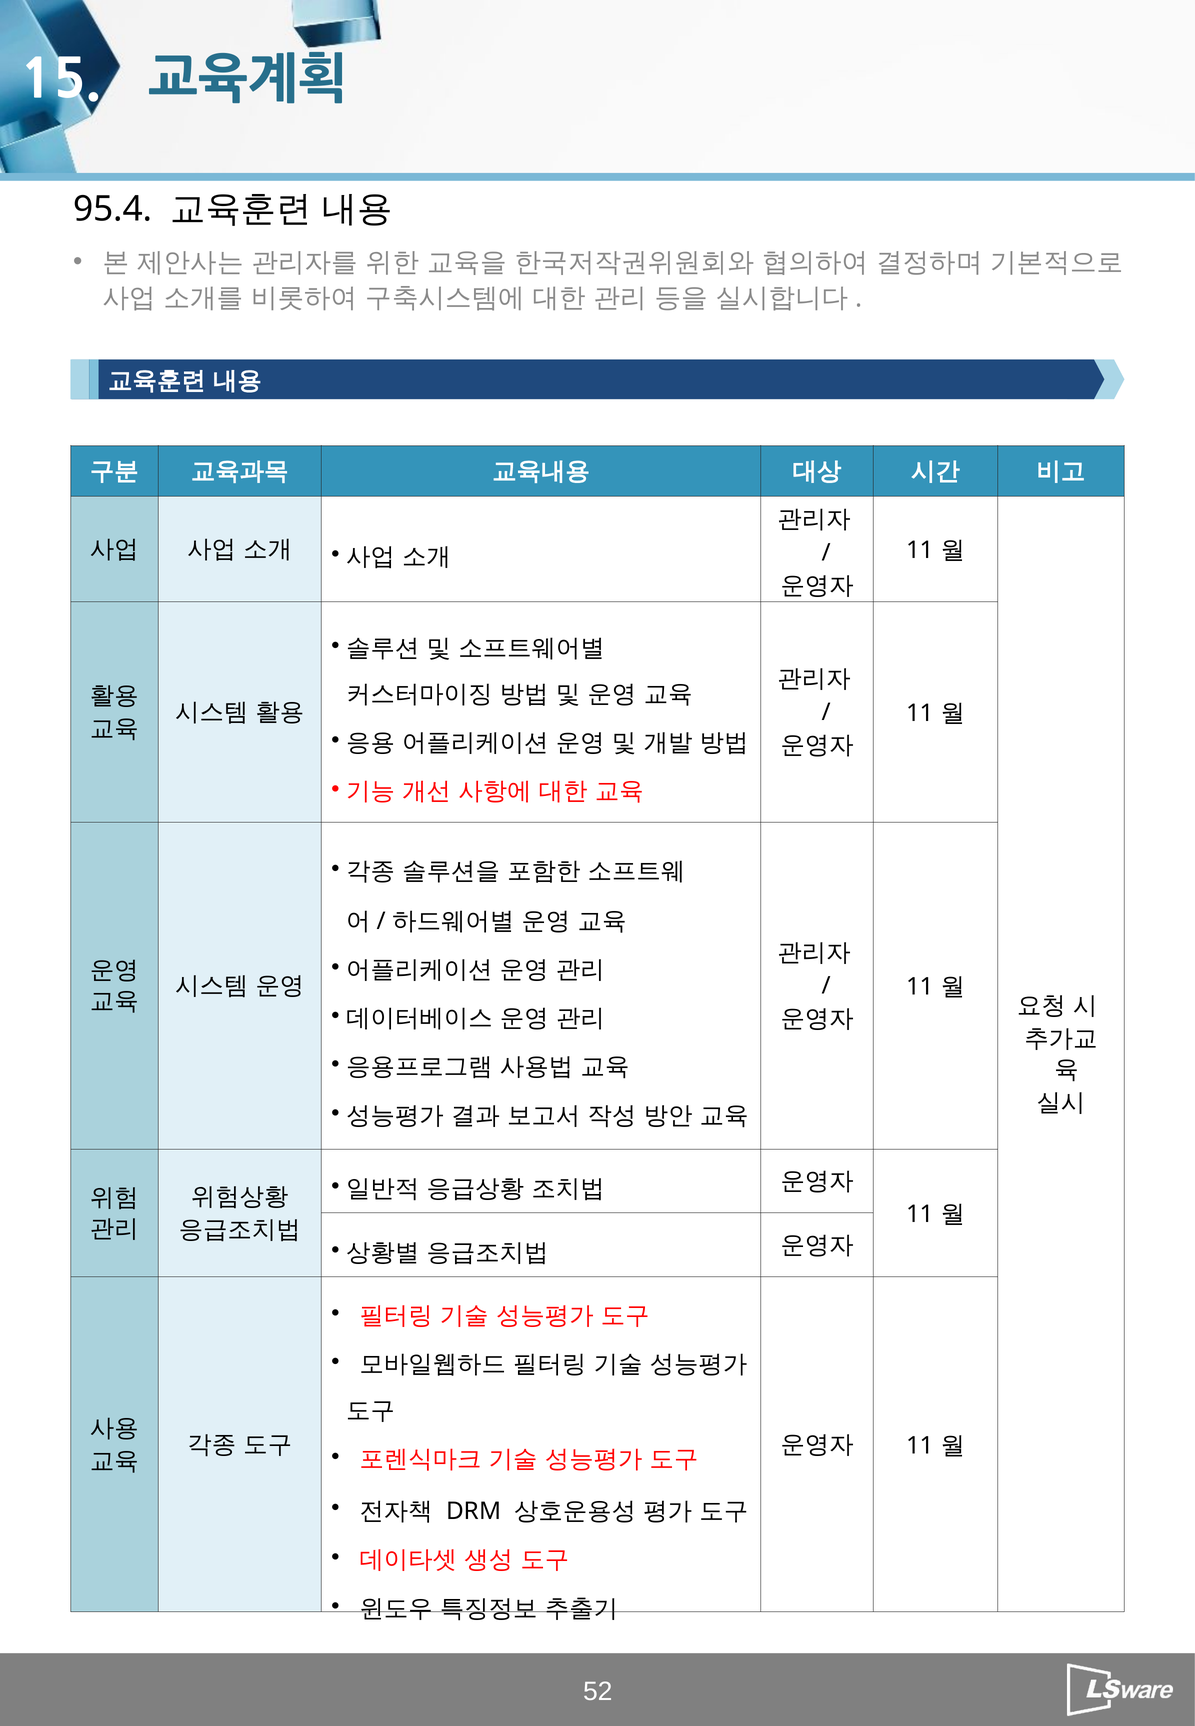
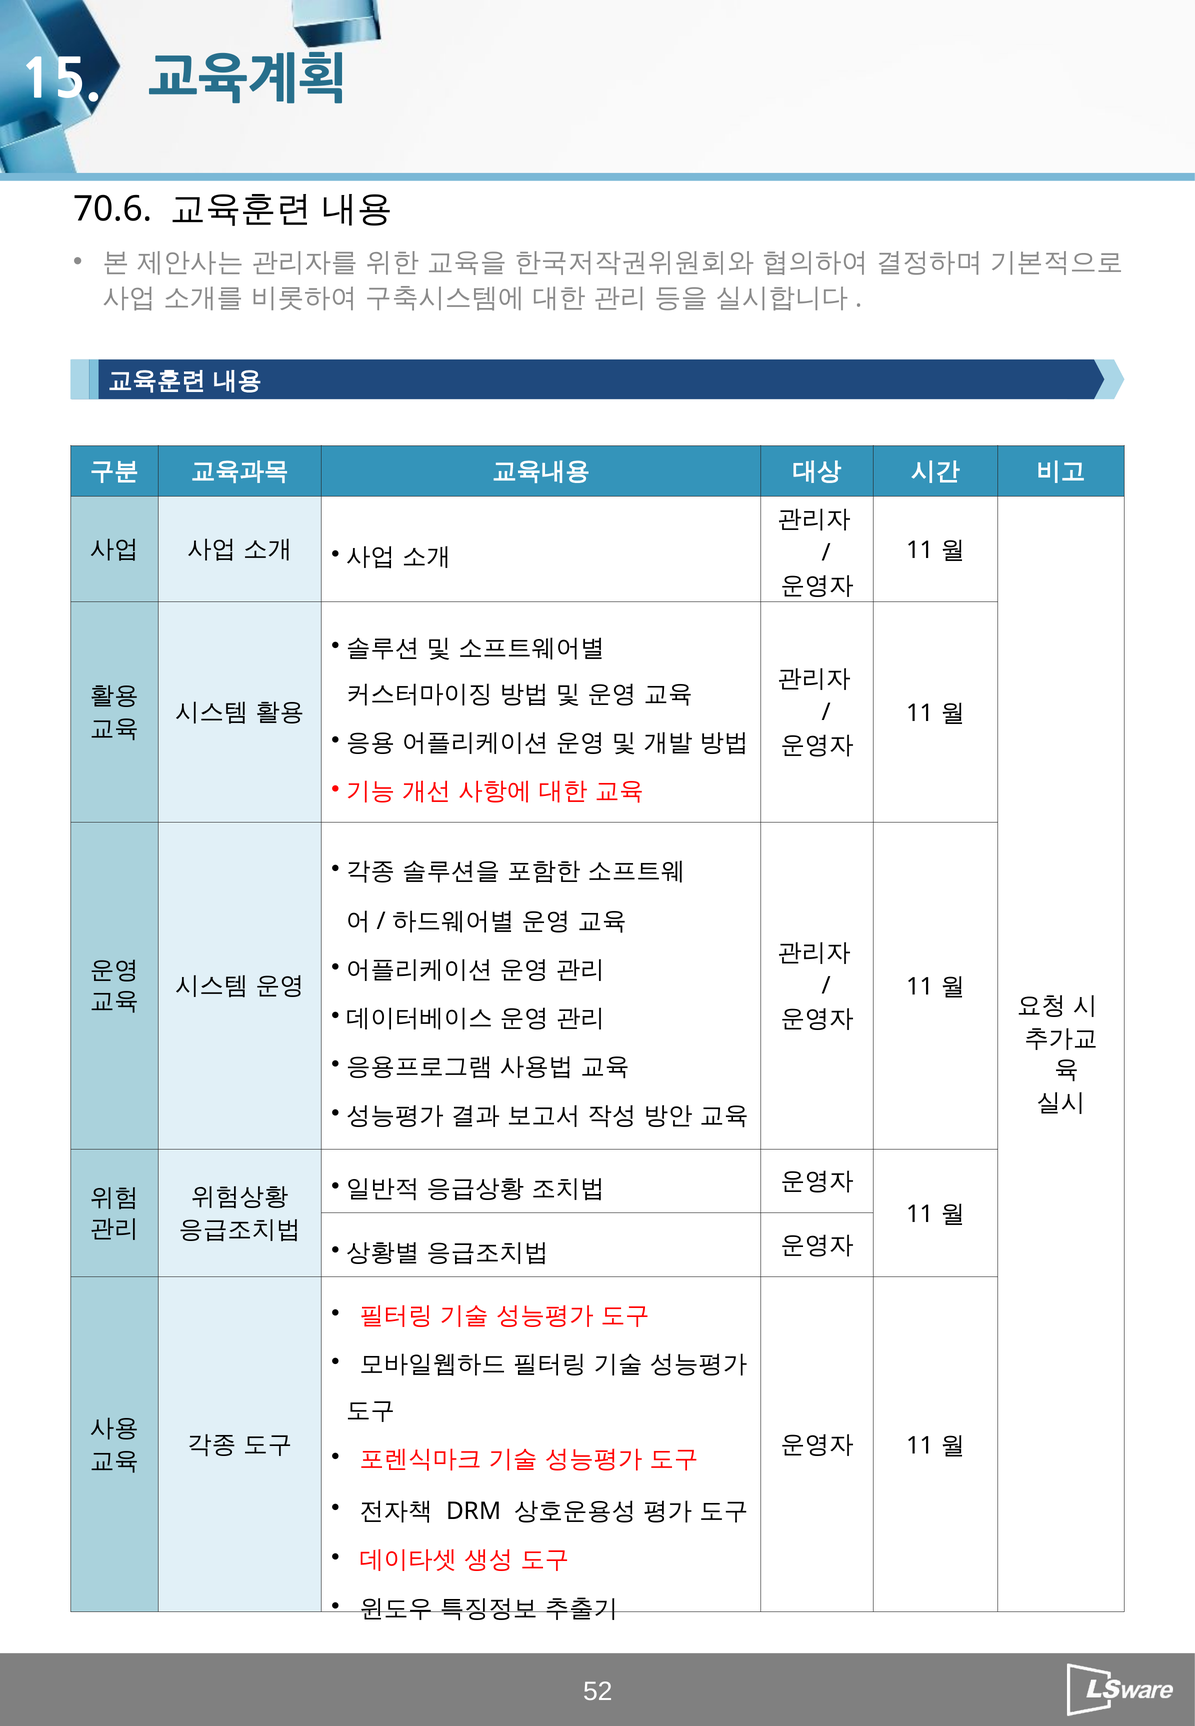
95.4: 95.4 -> 70.6
